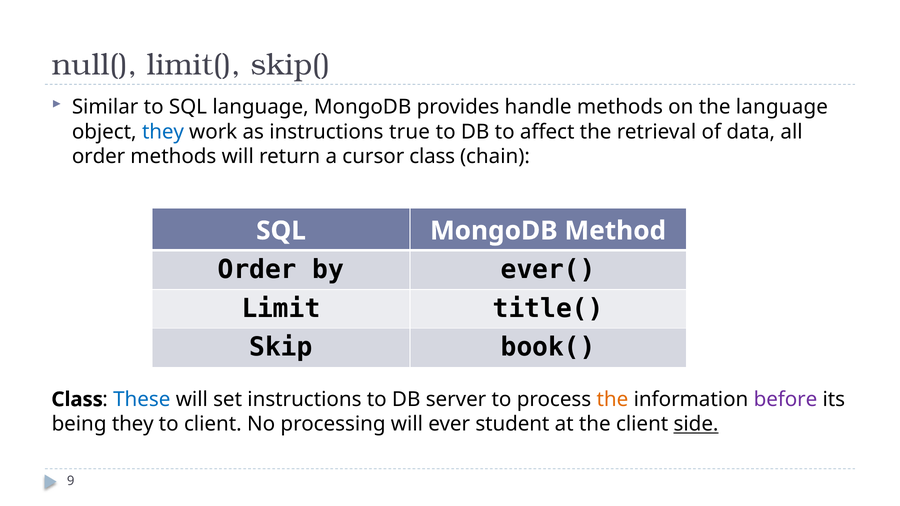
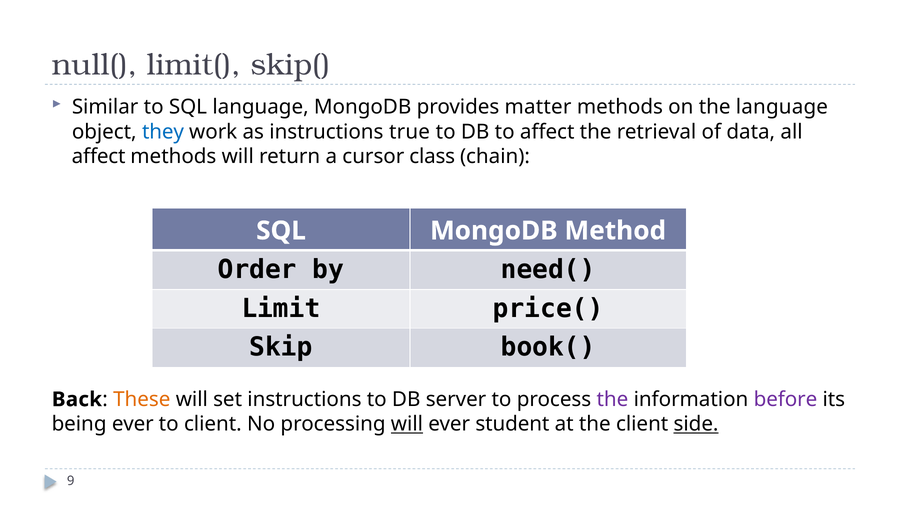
handle: handle -> matter
order at (99, 157): order -> affect
ever(: ever( -> need(
title(: title( -> price(
Class at (77, 400): Class -> Back
These colour: blue -> orange
the at (612, 400) colour: orange -> purple
being they: they -> ever
will at (407, 424) underline: none -> present
